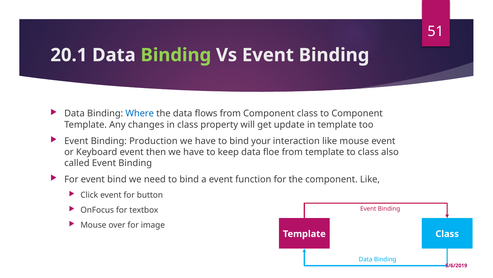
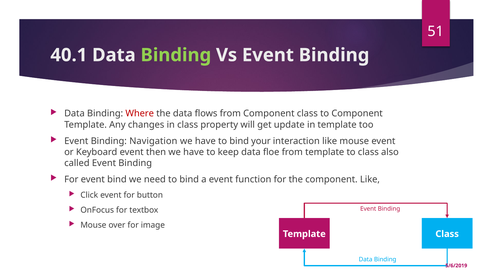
20.1: 20.1 -> 40.1
Where colour: blue -> red
Production: Production -> Navigation
